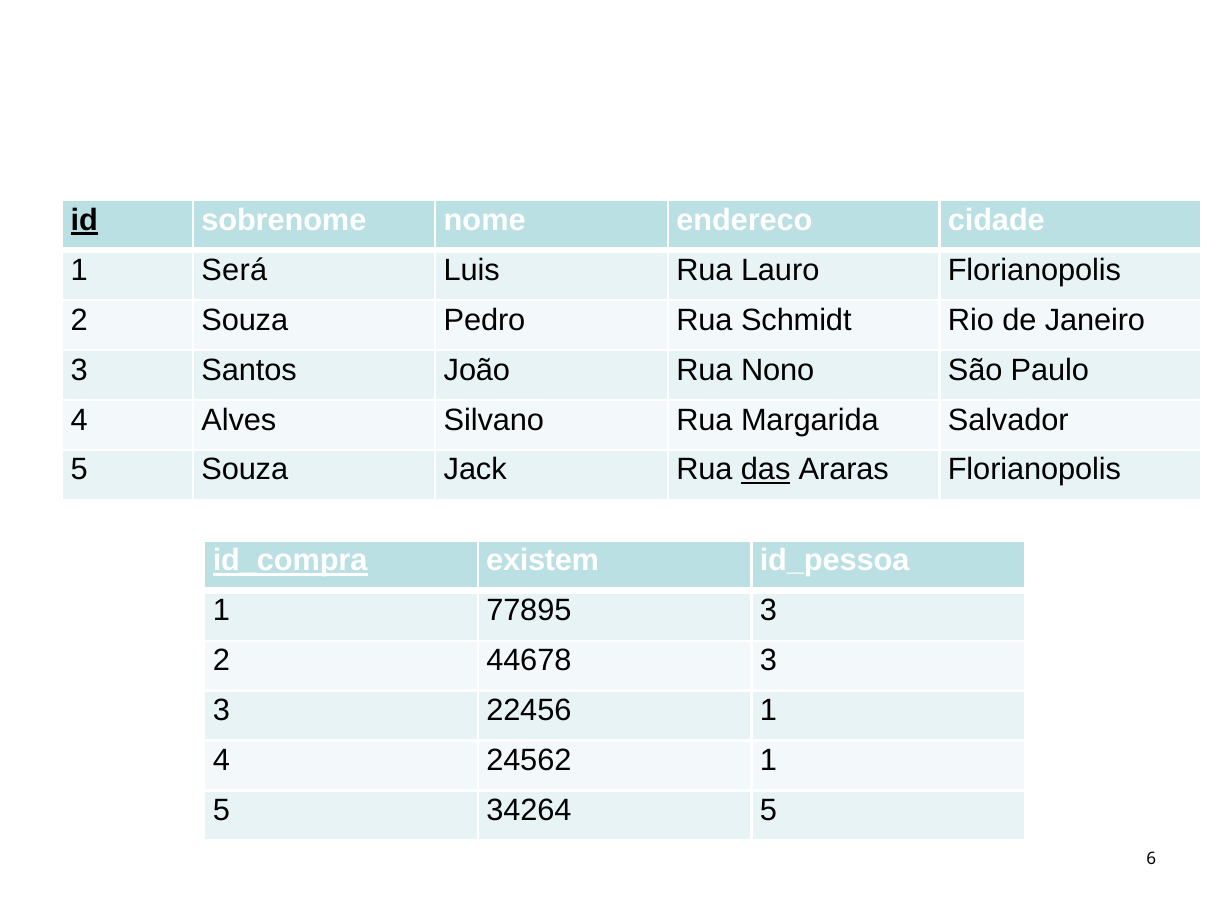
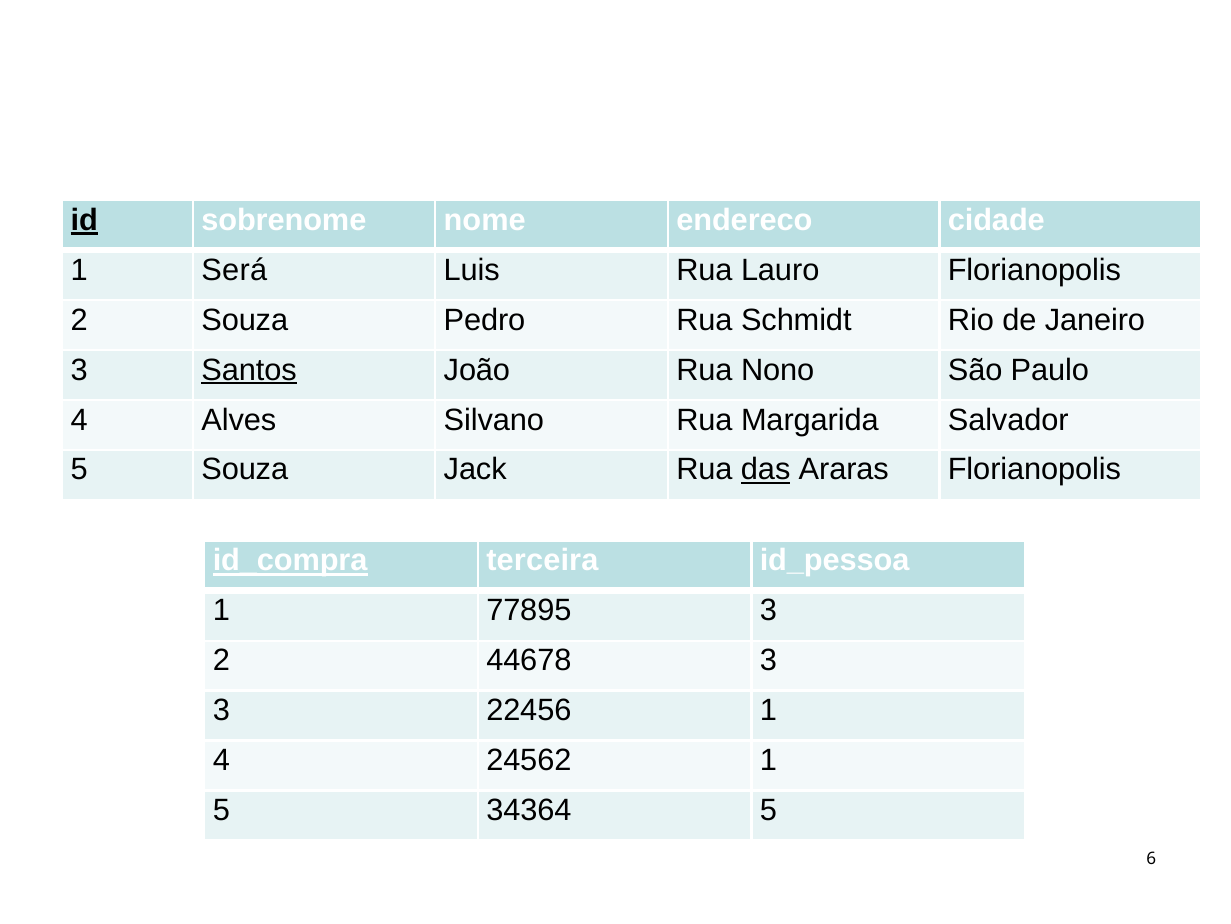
Santos underline: none -> present
existem: existem -> terceira
34264: 34264 -> 34364
